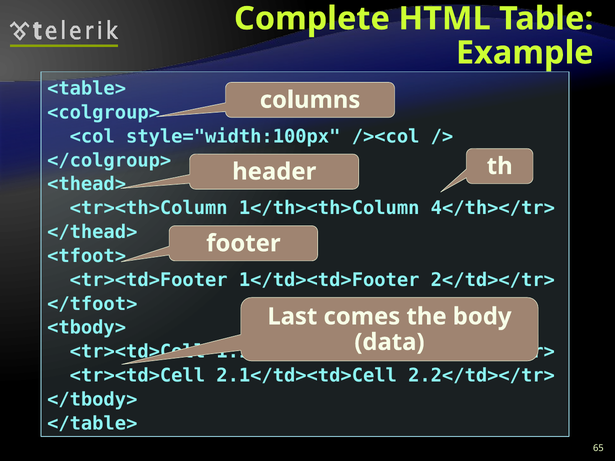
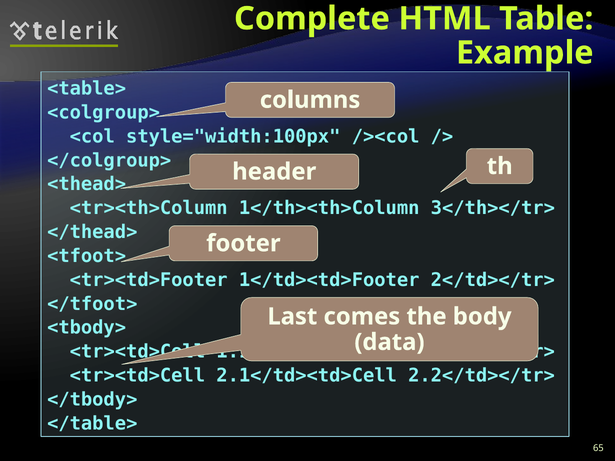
4</th></tr>: 4</th></tr> -> 3</th></tr>
